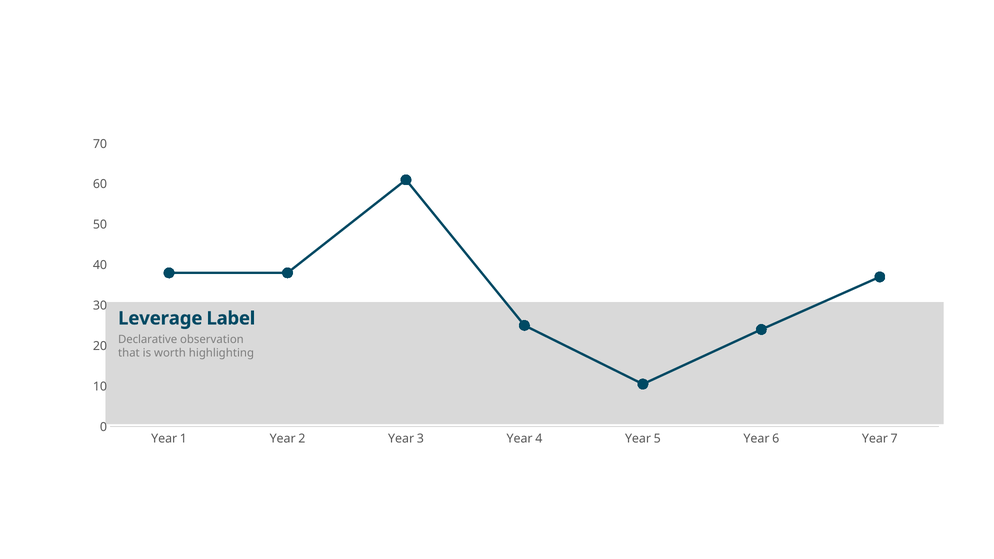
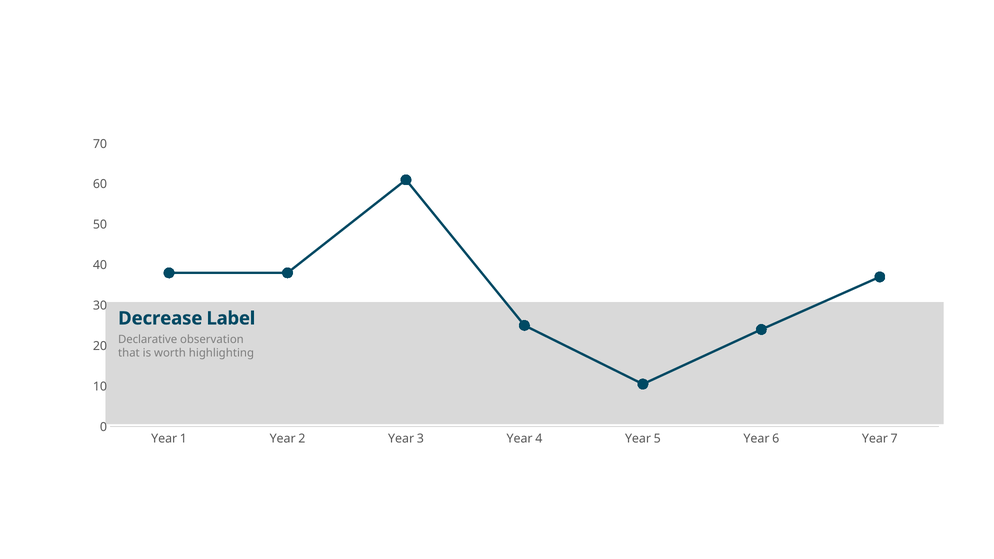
Leverage: Leverage -> Decrease
